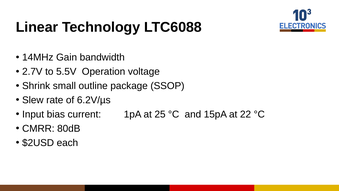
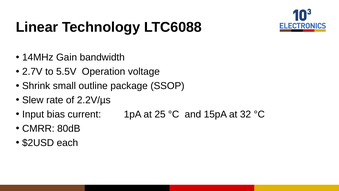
6.2V/µs: 6.2V/µs -> 2.2V/µs
22: 22 -> 32
